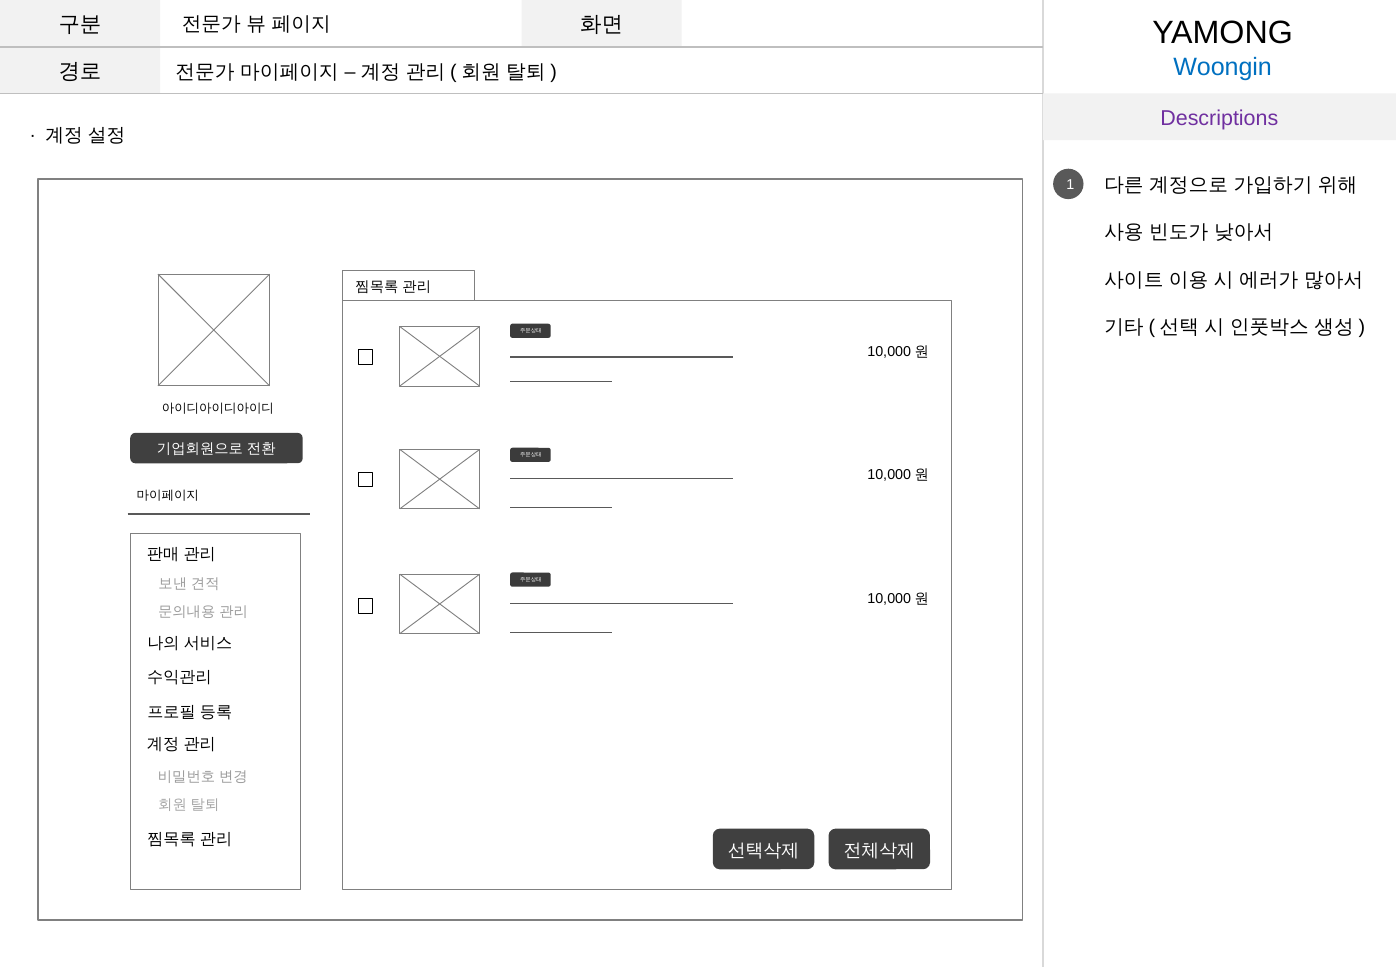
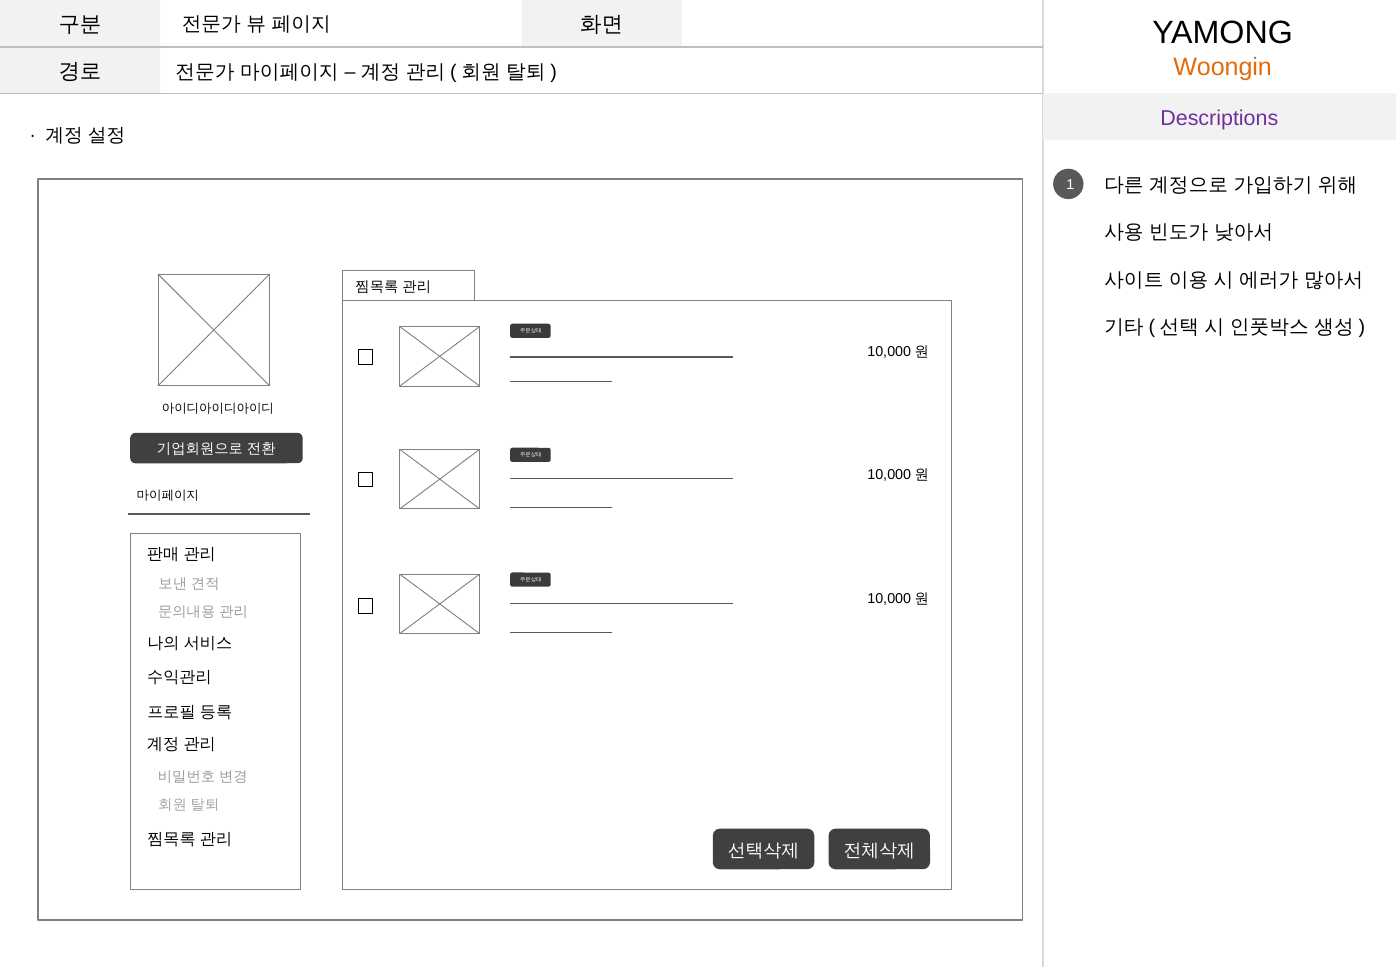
Woongin colour: blue -> orange
